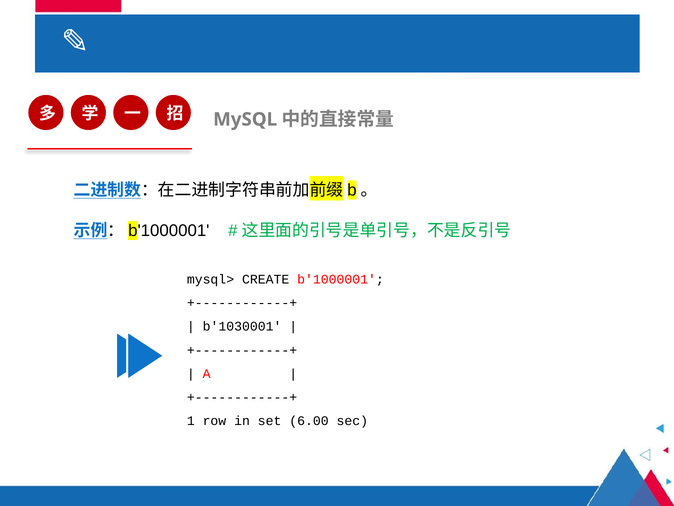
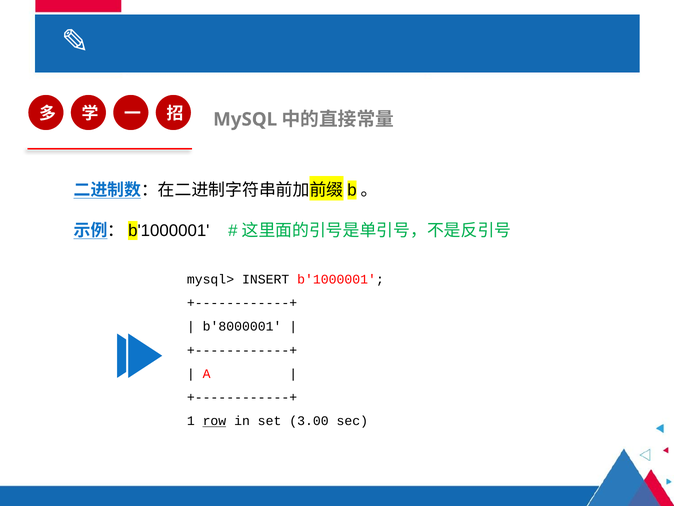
CREATE: CREATE -> INSERT
b'1030001: b'1030001 -> b'8000001
row underline: none -> present
6.00: 6.00 -> 3.00
